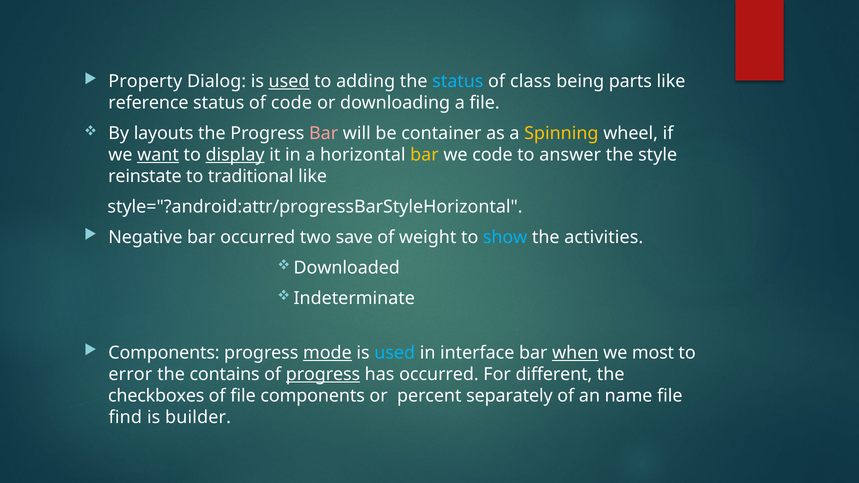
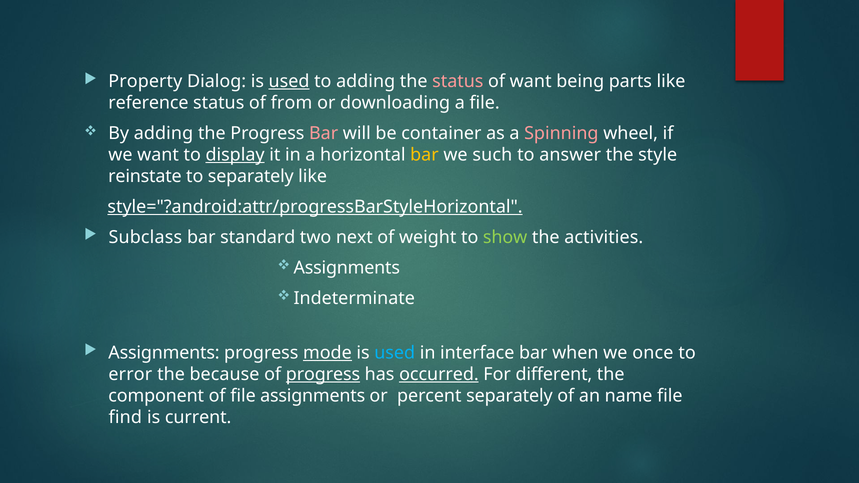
status at (458, 82) colour: light blue -> pink
of class: class -> want
of code: code -> from
By layouts: layouts -> adding
Spinning colour: yellow -> pink
want at (158, 155) underline: present -> none
we code: code -> such
to traditional: traditional -> separately
style="?android:attr/progressBarStyleHorizontal underline: none -> present
Negative: Negative -> Subclass
bar occurred: occurred -> standard
save: save -> next
show colour: light blue -> light green
Downloaded at (347, 268): Downloaded -> Assignments
Components at (164, 353): Components -> Assignments
when underline: present -> none
most: most -> once
contains: contains -> because
occurred at (439, 374) underline: none -> present
checkboxes: checkboxes -> component
file components: components -> assignments
builder: builder -> current
